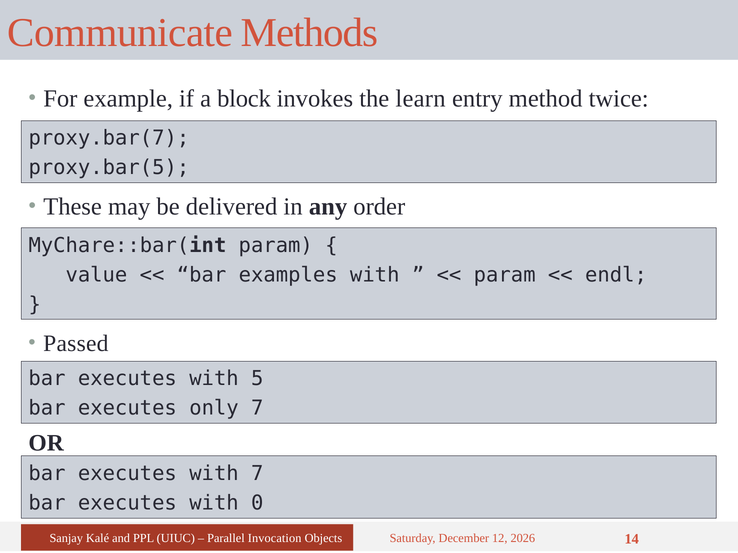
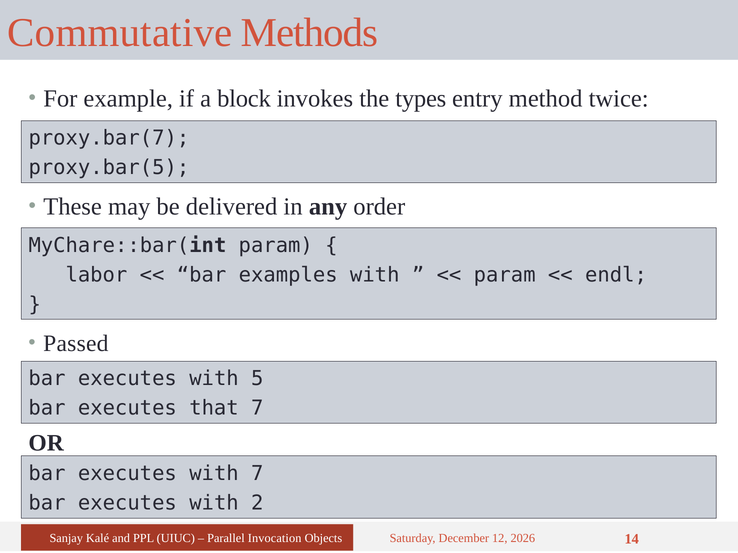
Communicate: Communicate -> Commutative
learn: learn -> types
value: value -> labor
only: only -> that
0: 0 -> 2
